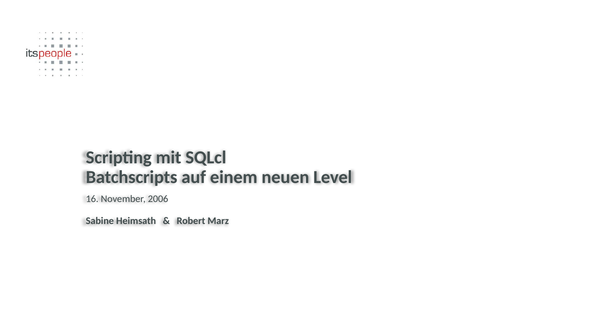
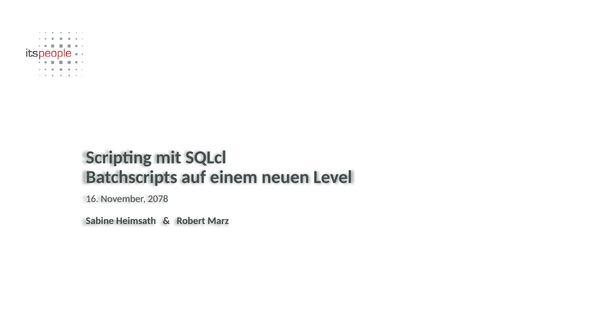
2006: 2006 -> 2078
